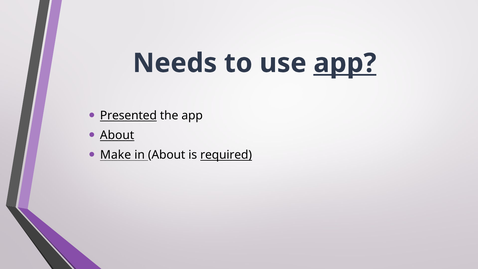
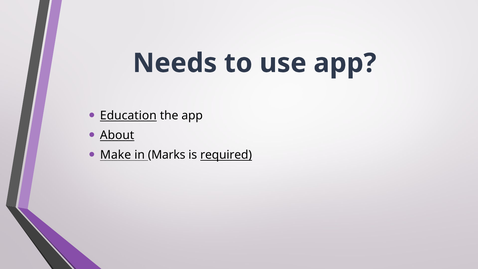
app at (345, 63) underline: present -> none
Presented: Presented -> Education
in About: About -> Marks
